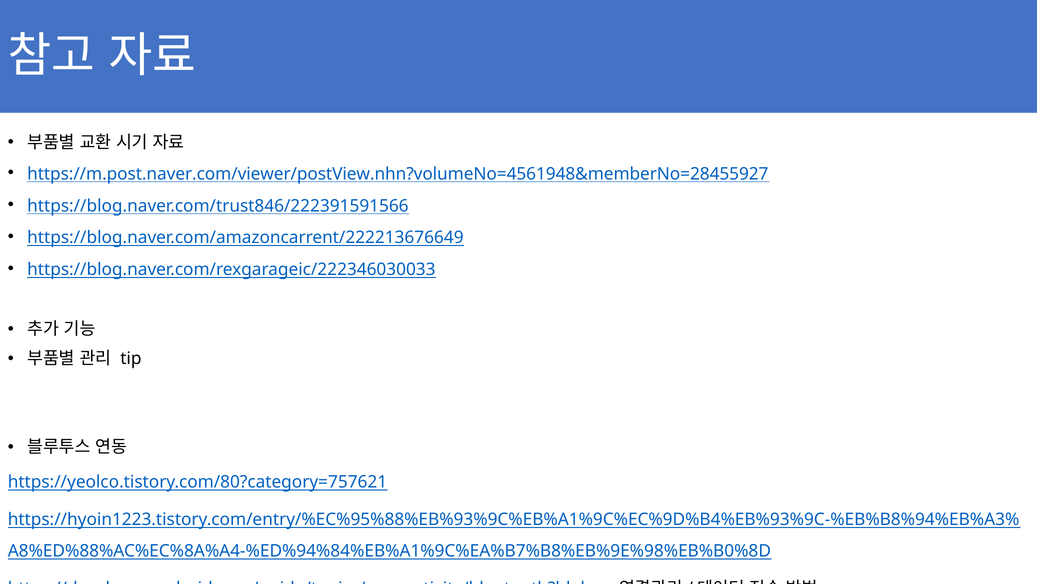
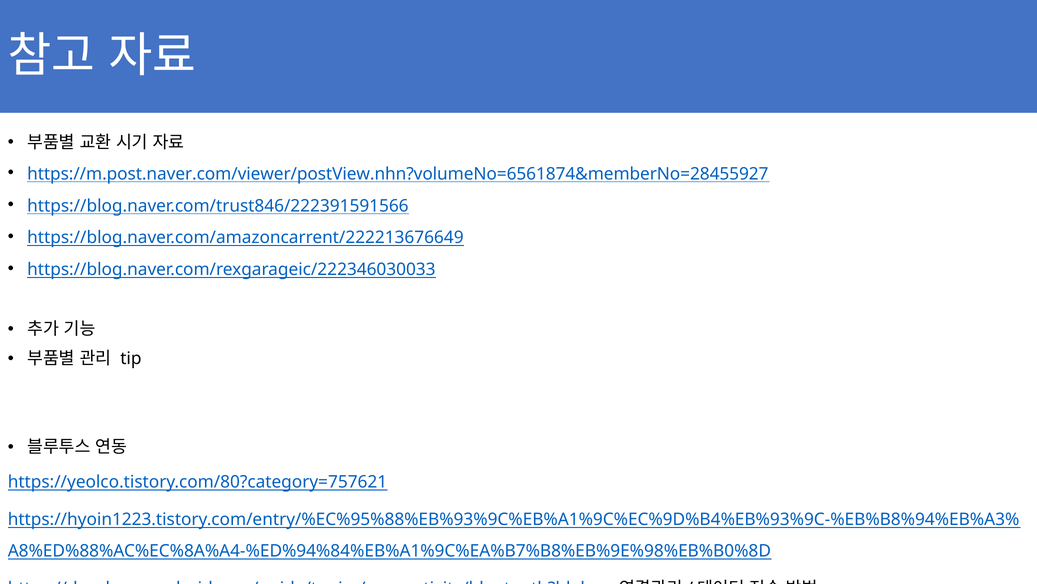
https://m.post.naver.com/viewer/postView.nhn?volumeNo=4561948&memberNo=28455927: https://m.post.naver.com/viewer/postView.nhn?volumeNo=4561948&memberNo=28455927 -> https://m.post.naver.com/viewer/postView.nhn?volumeNo=6561874&memberNo=28455927
